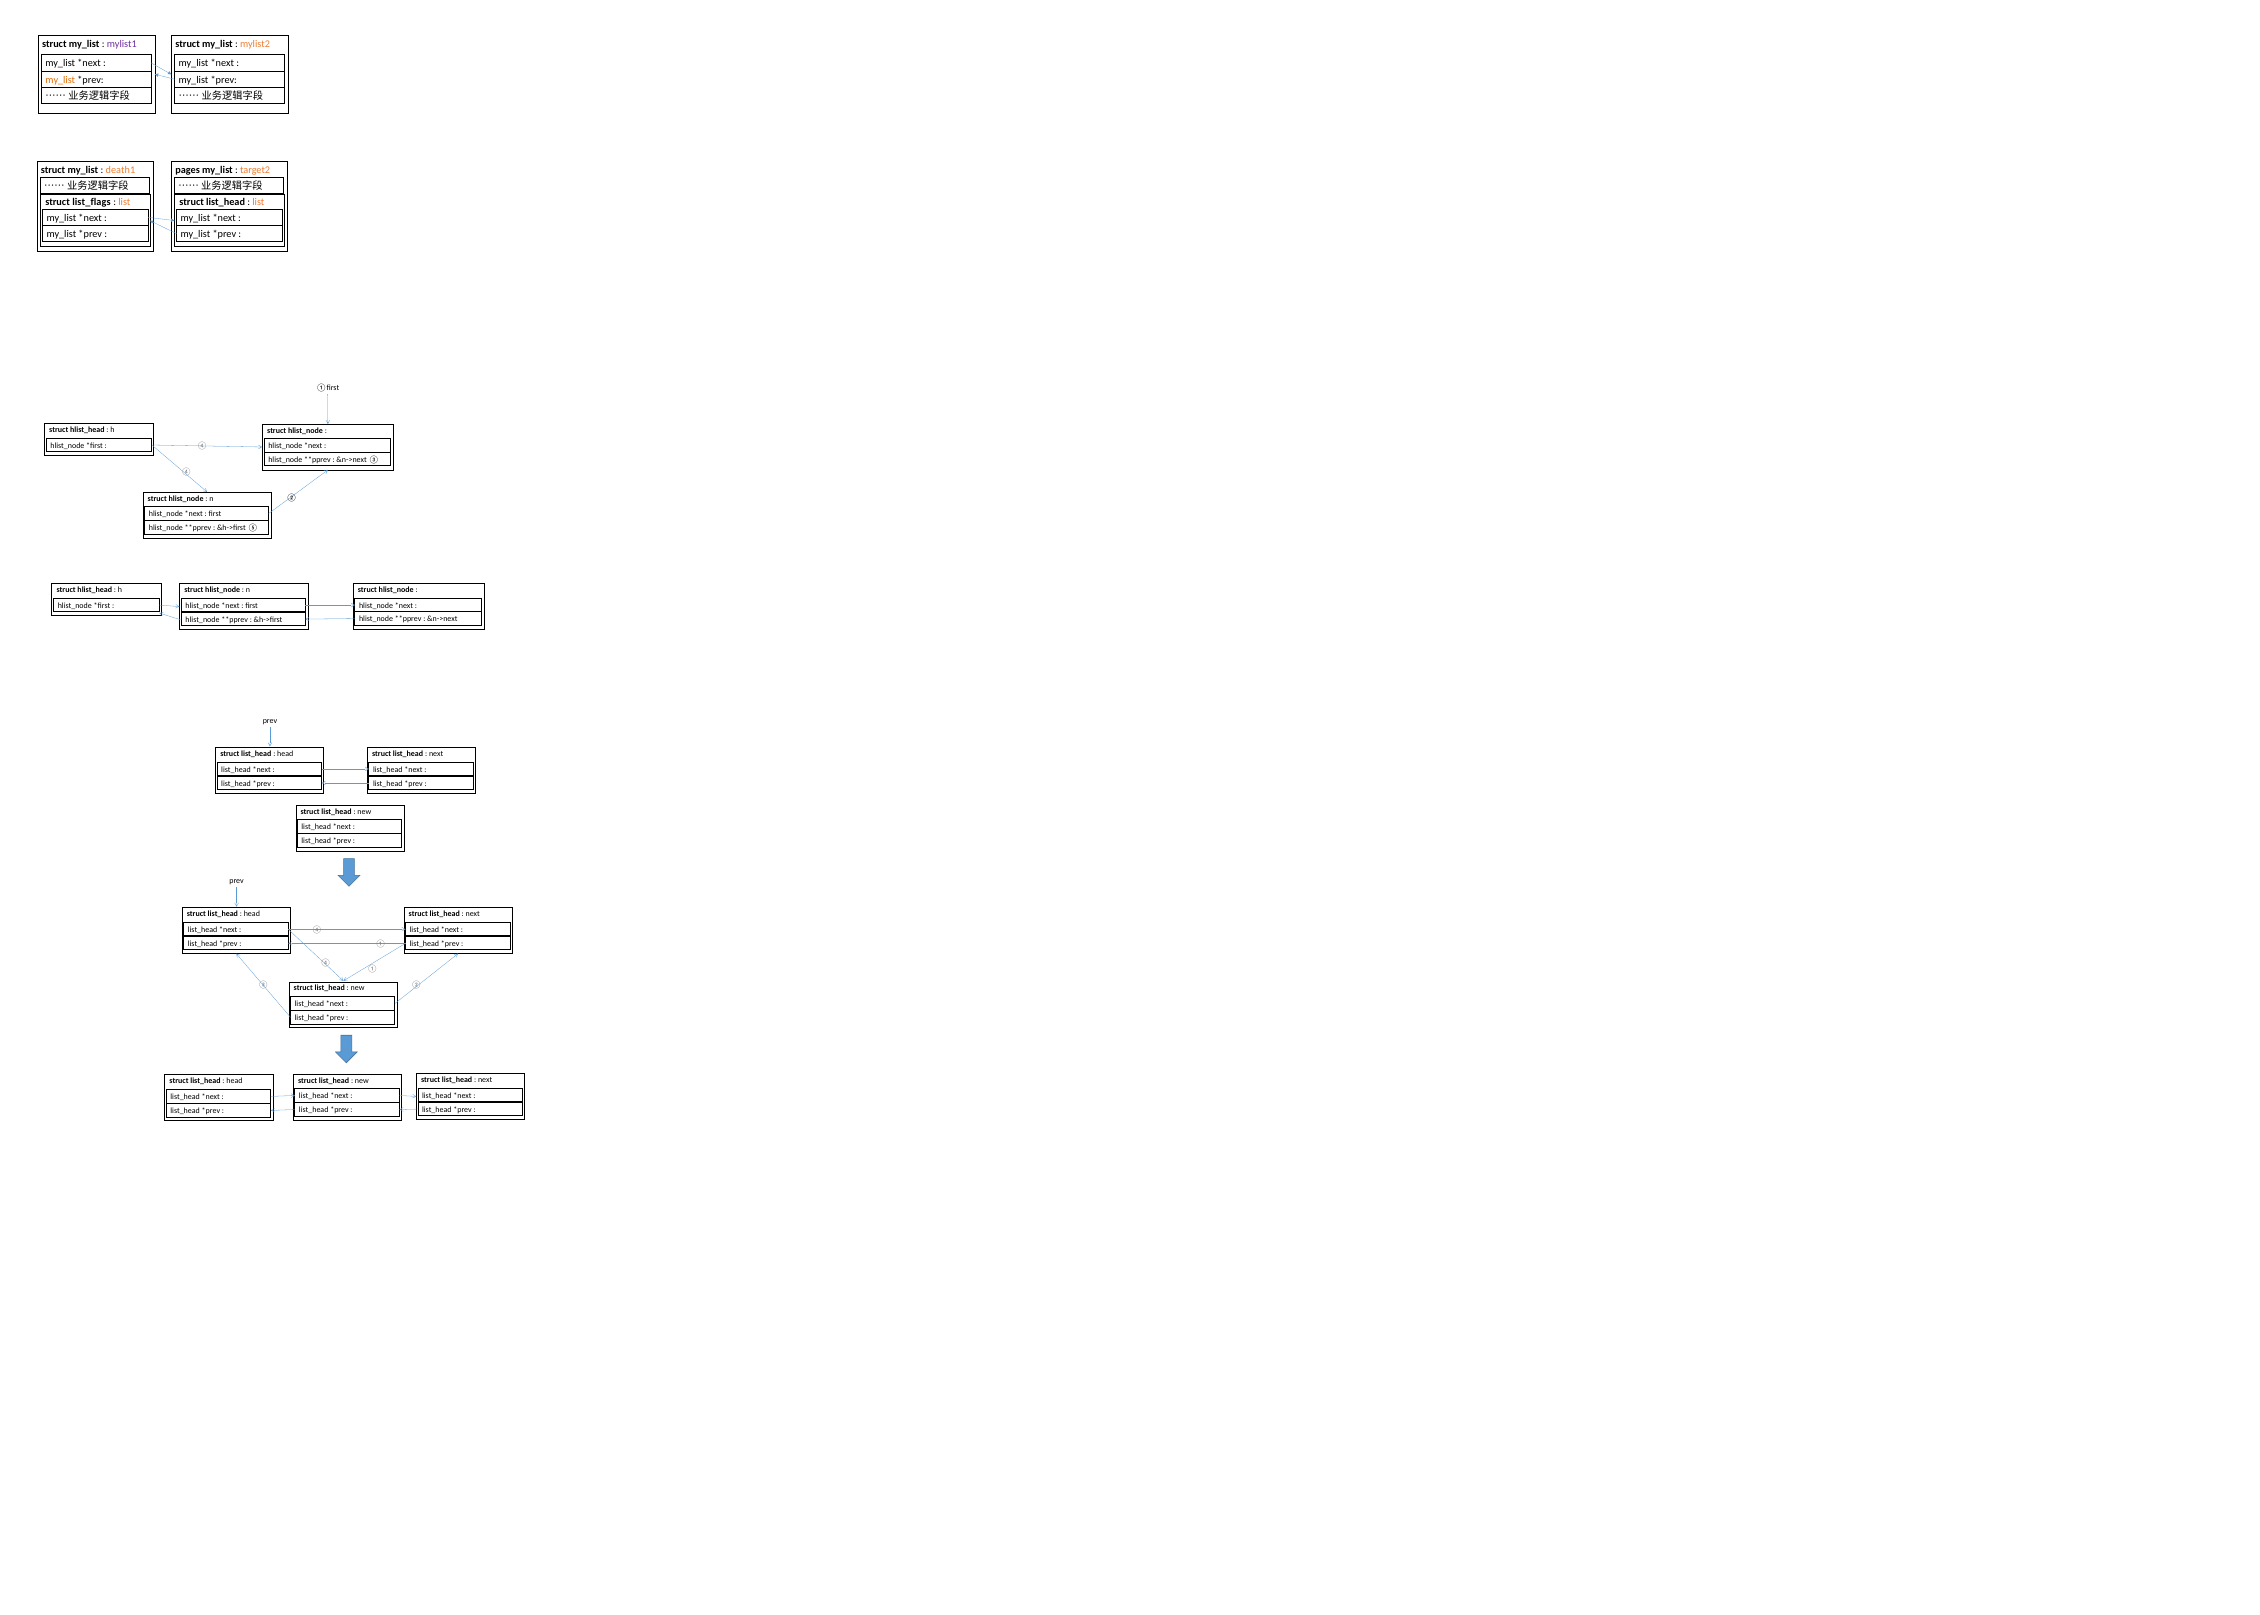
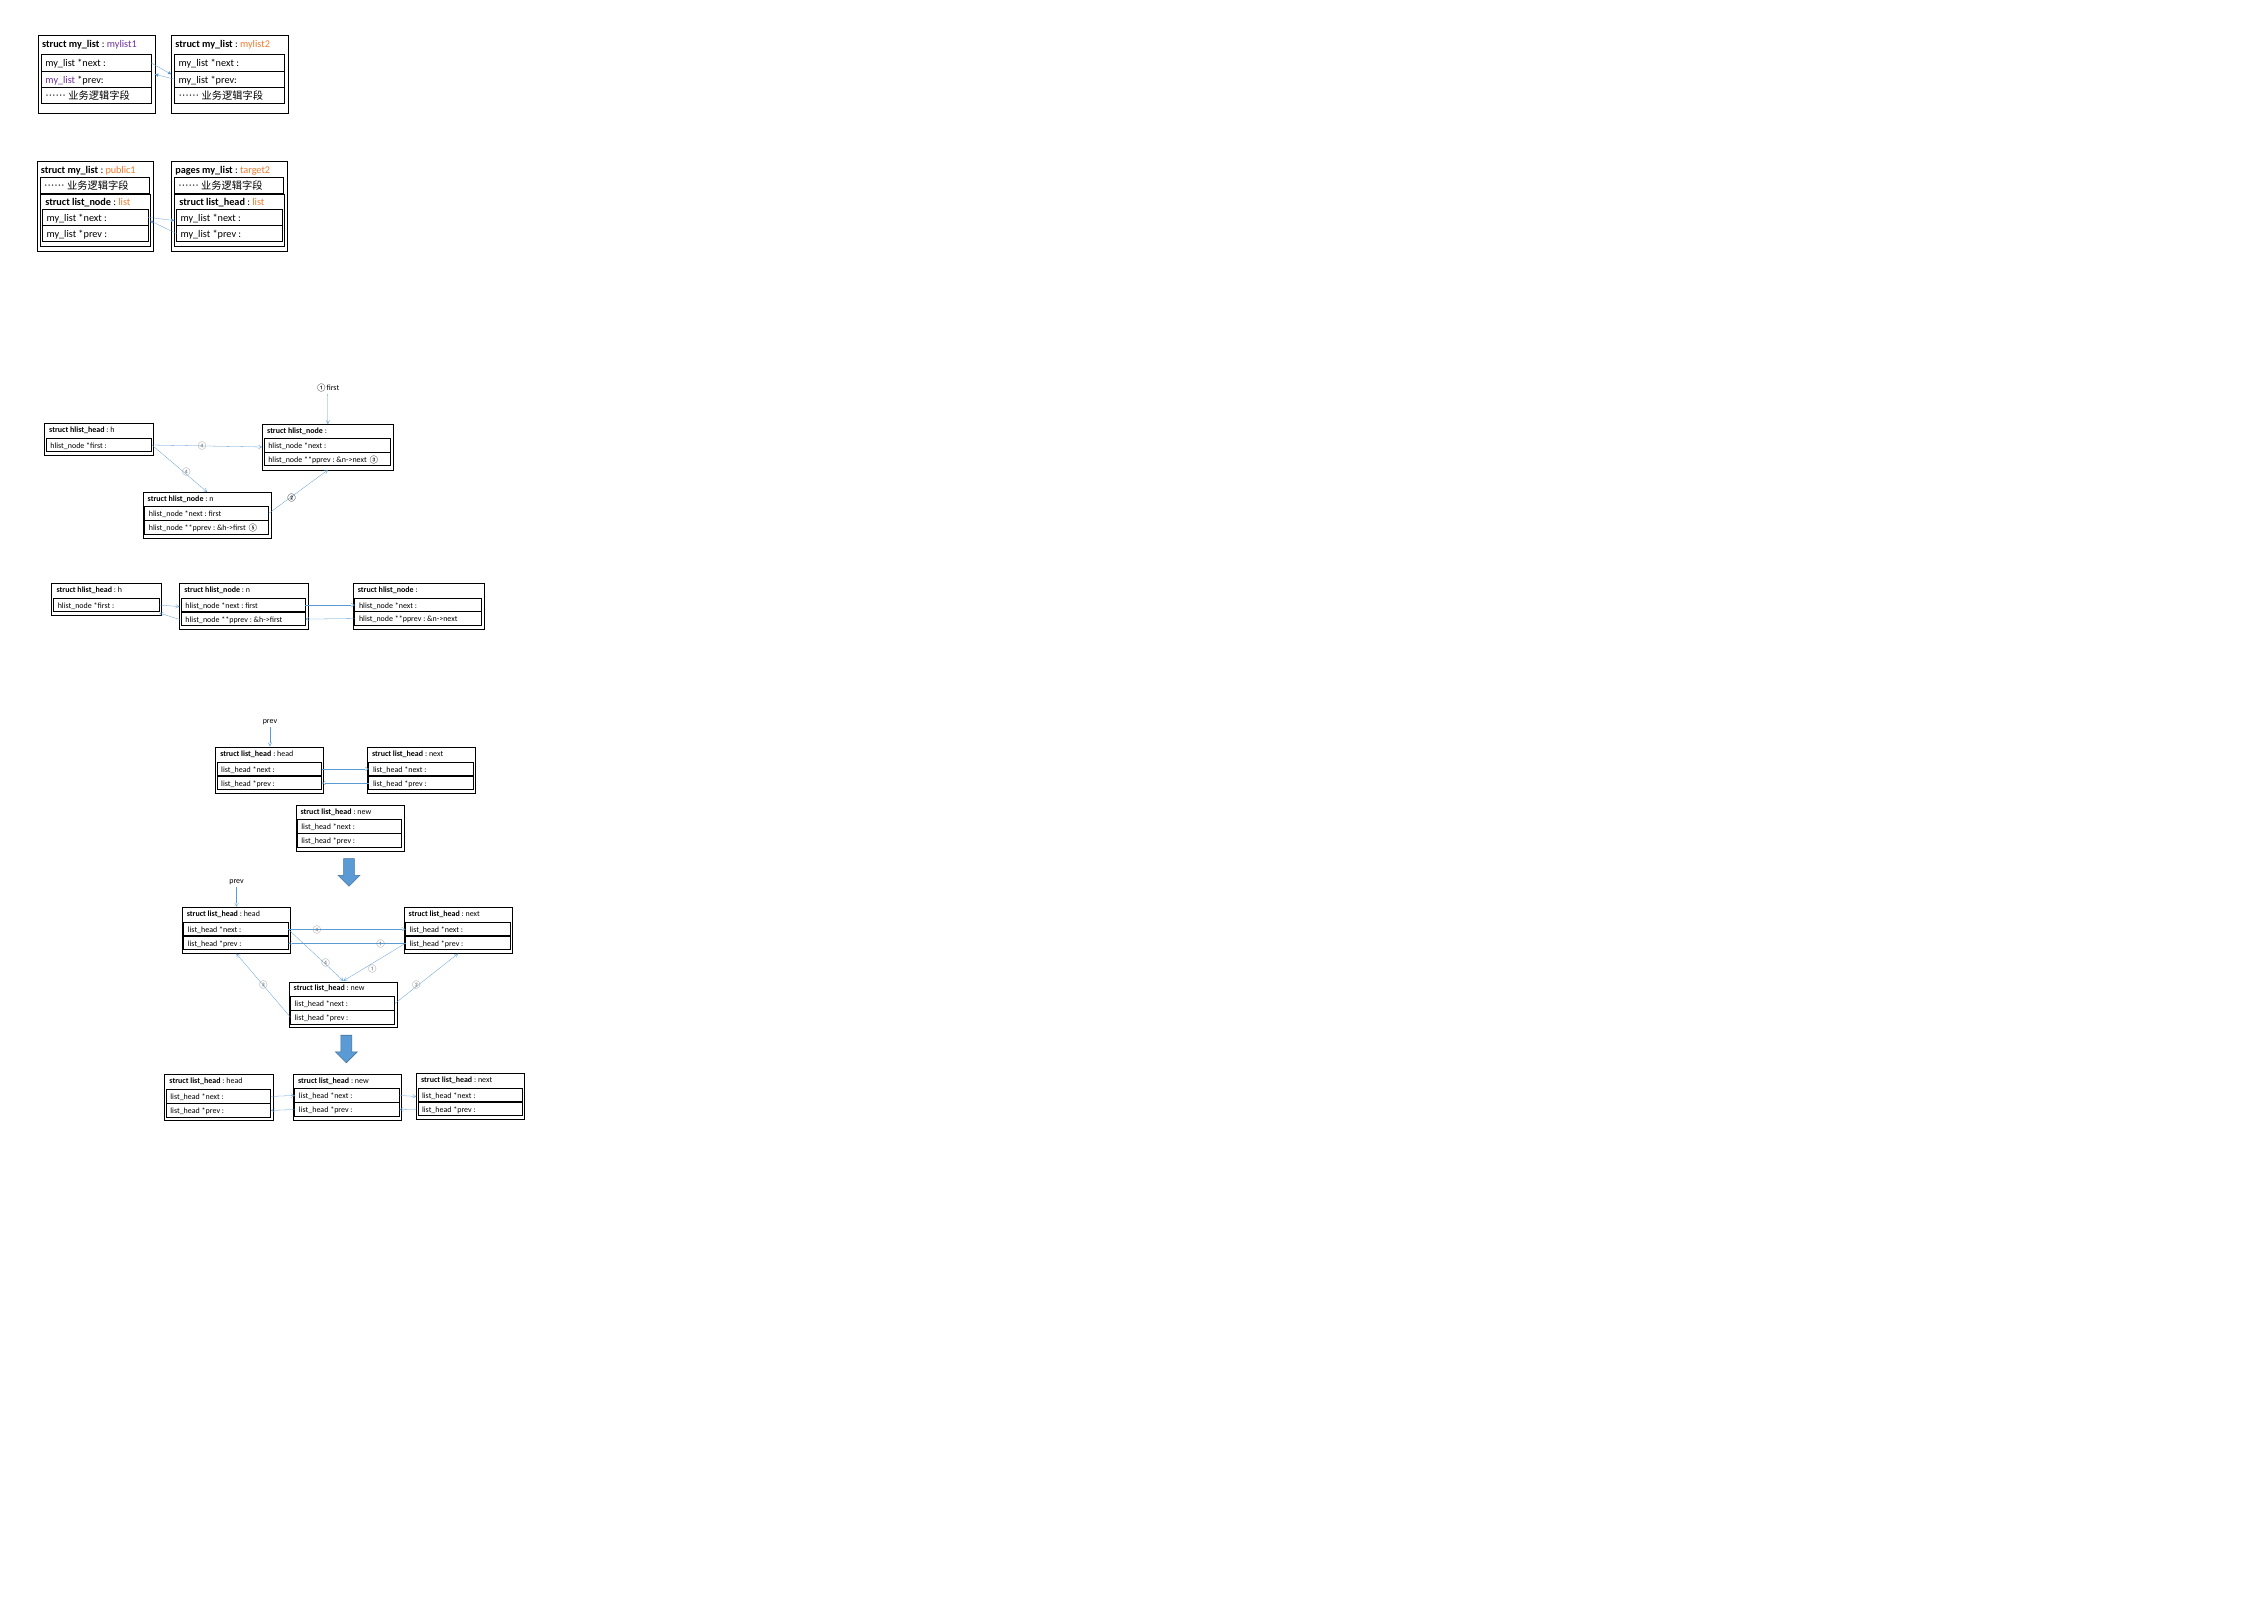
my_list at (60, 80) colour: orange -> purple
death1: death1 -> public1
list_flags: list_flags -> list_node
